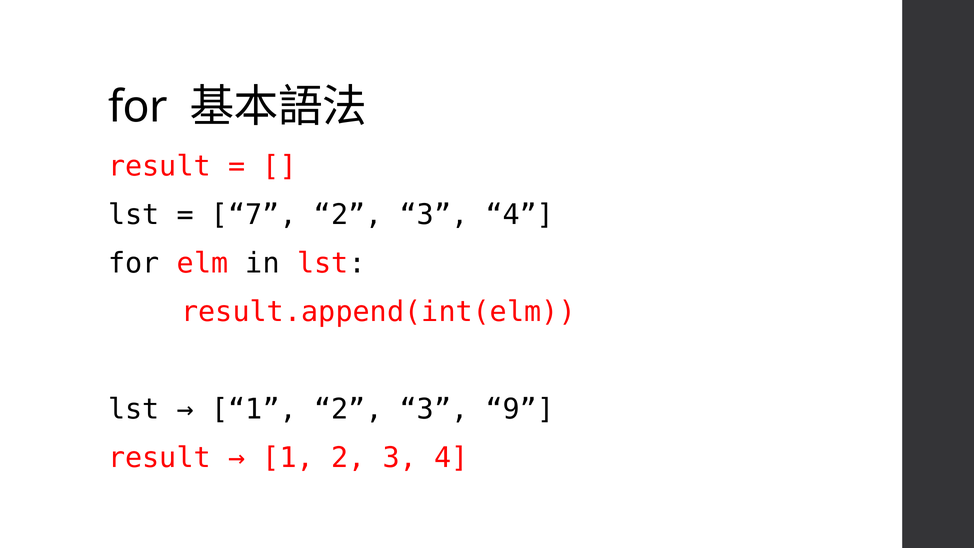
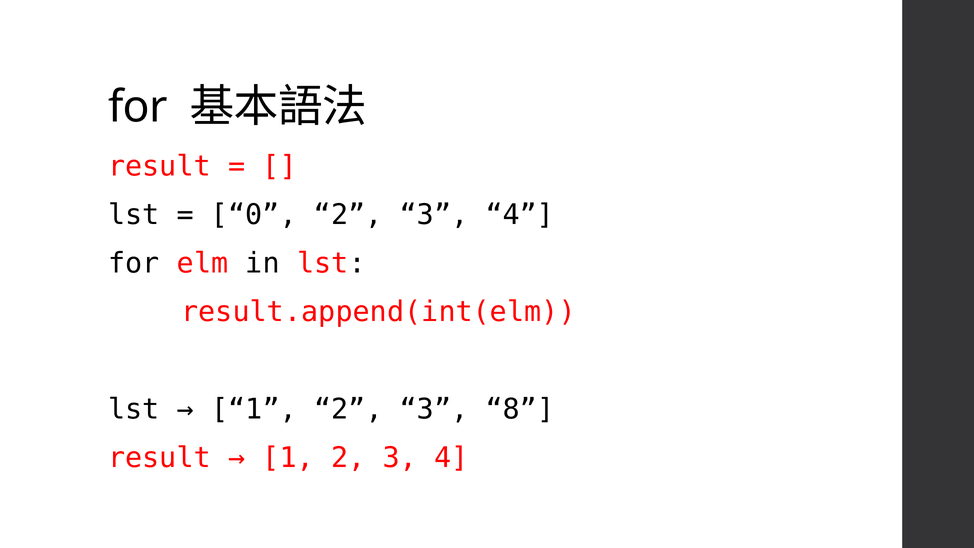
7: 7 -> 0
9: 9 -> 8
